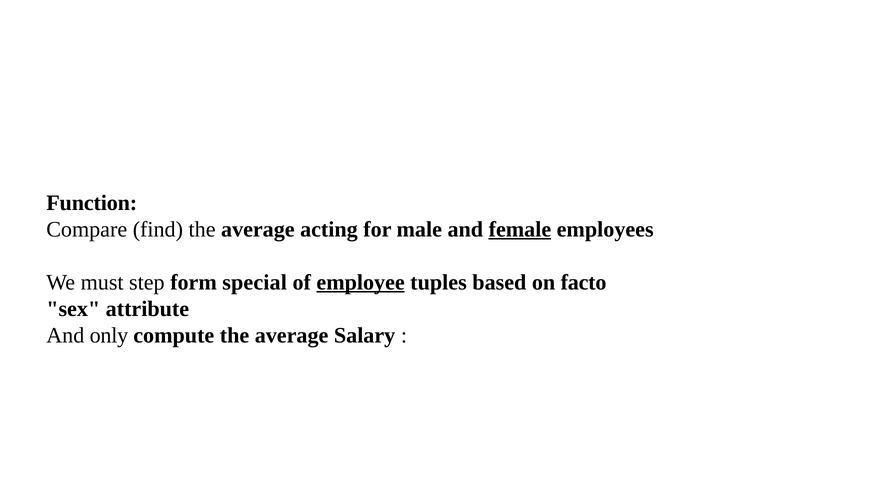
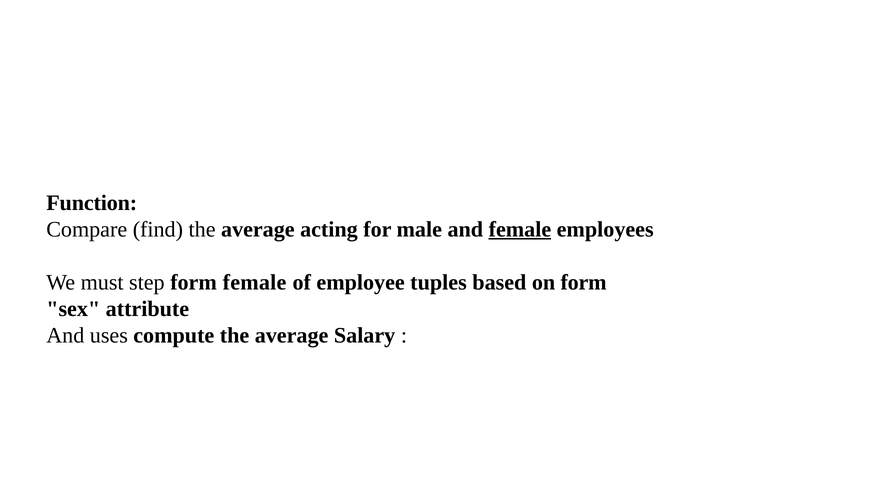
form special: special -> female
employee underline: present -> none
on facto: facto -> form
only: only -> uses
